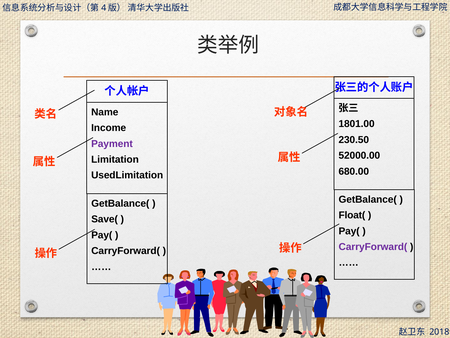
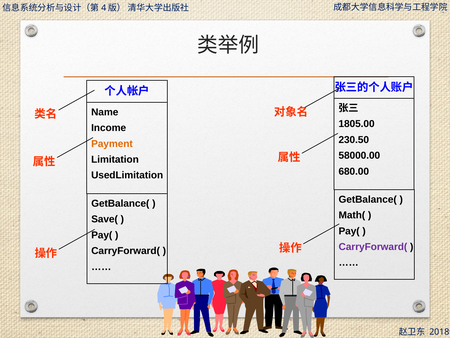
1801.00: 1801.00 -> 1805.00
Payment colour: purple -> orange
52000.00: 52000.00 -> 58000.00
Float(: Float( -> Math(
